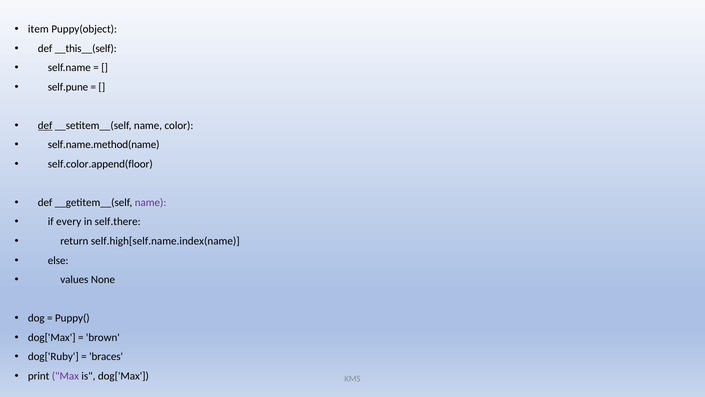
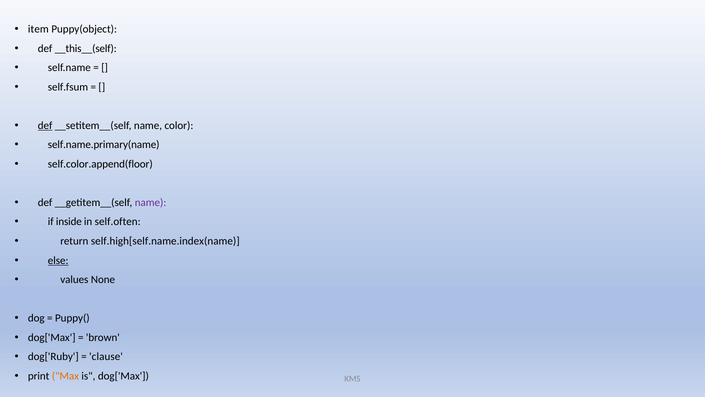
self.pune: self.pune -> self.fsum
self.name.method(name: self.name.method(name -> self.name.primary(name
every: every -> inside
self.there: self.there -> self.often
else underline: none -> present
braces: braces -> clause
Max colour: purple -> orange
